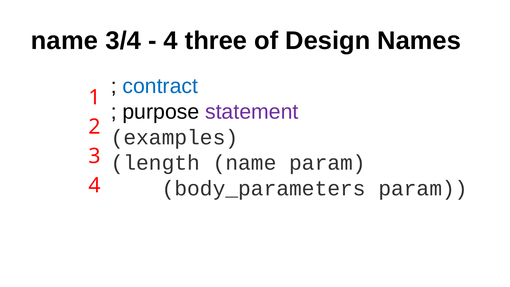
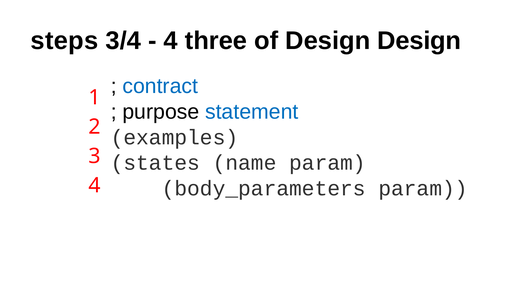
name at (64, 41): name -> steps
Design Names: Names -> Design
statement colour: purple -> blue
length: length -> states
